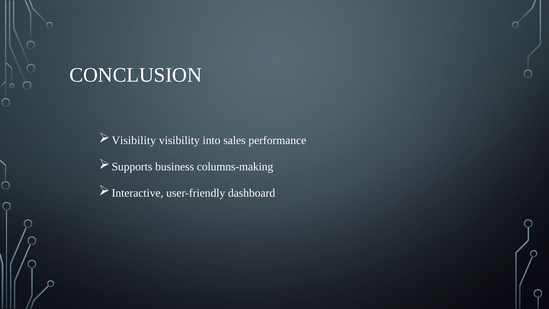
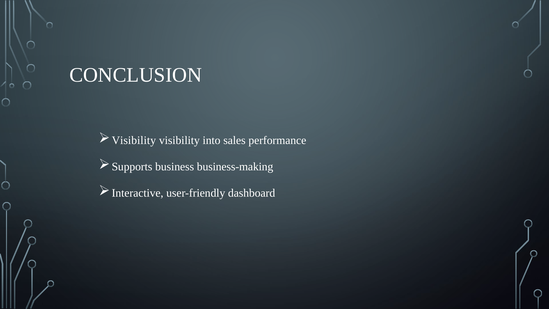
columns-making: columns-making -> business-making
